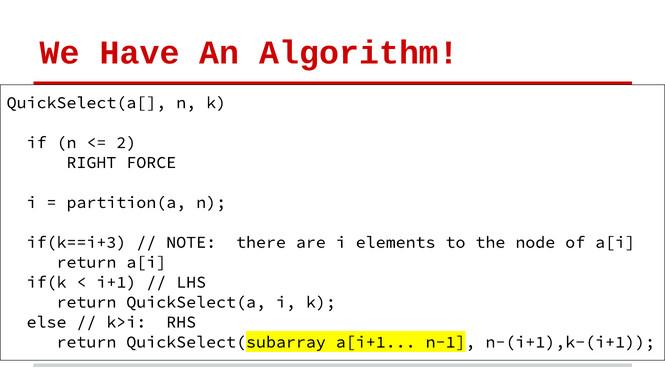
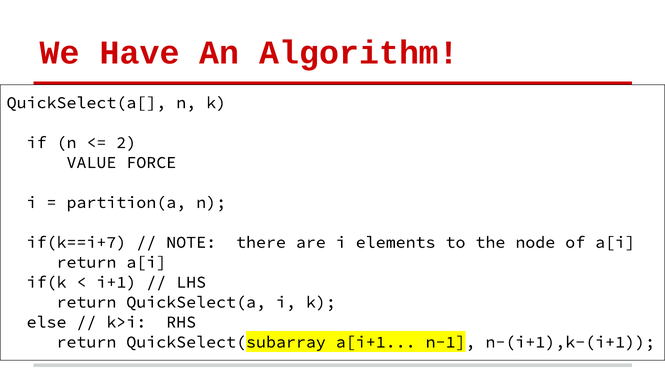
RIGHT: RIGHT -> VALUE
if(k==i+3: if(k==i+3 -> if(k==i+7
